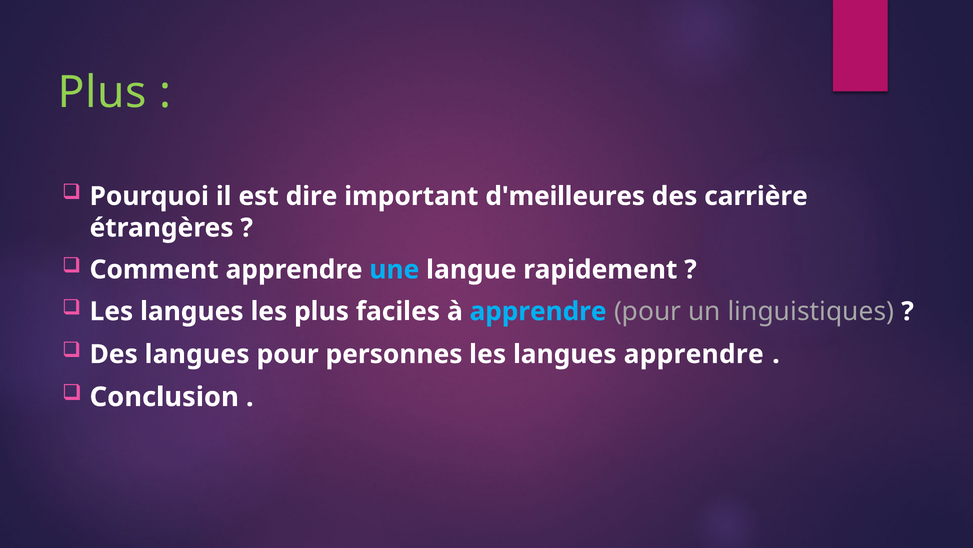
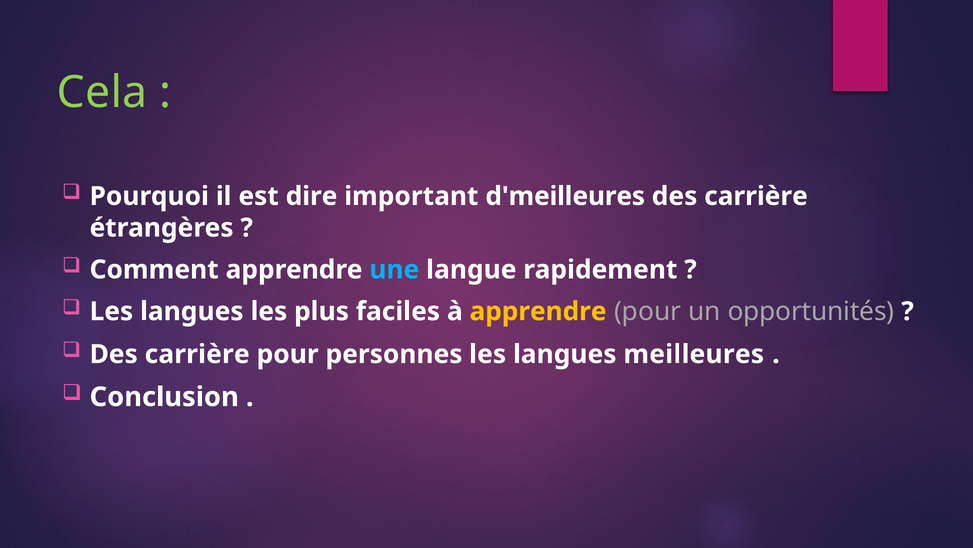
Plus at (102, 92): Plus -> Cela
apprendre at (538, 311) colour: light blue -> yellow
linguistiques: linguistiques -> opportunités
langues at (197, 354): langues -> carrière
langues apprendre: apprendre -> meilleures
